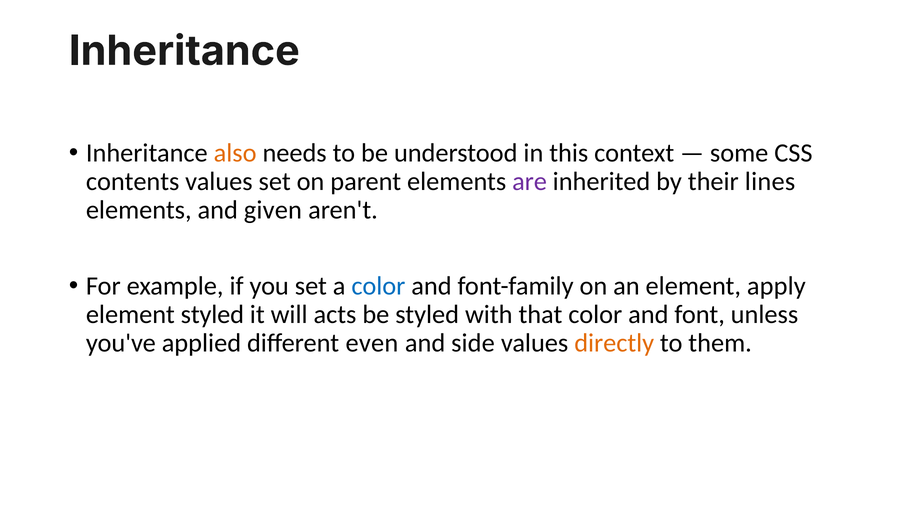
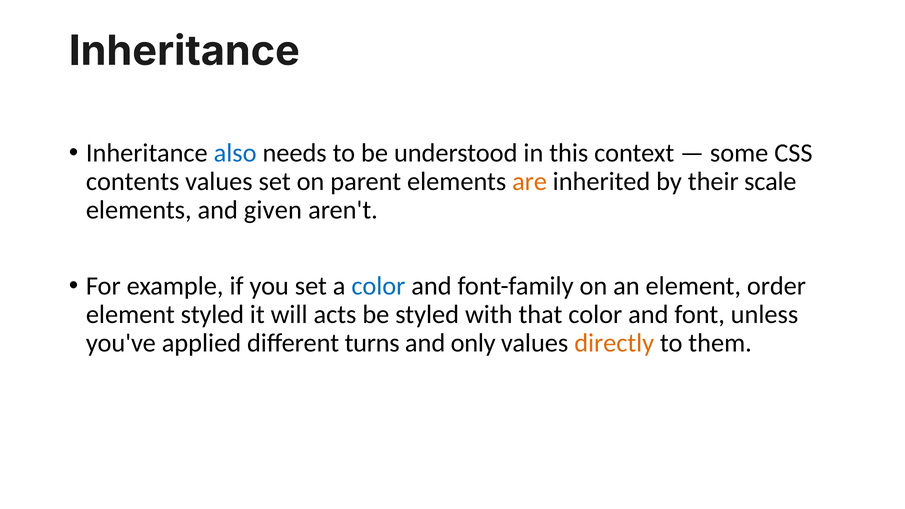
also colour: orange -> blue
are colour: purple -> orange
lines: lines -> scale
apply: apply -> order
even: even -> turns
side: side -> only
